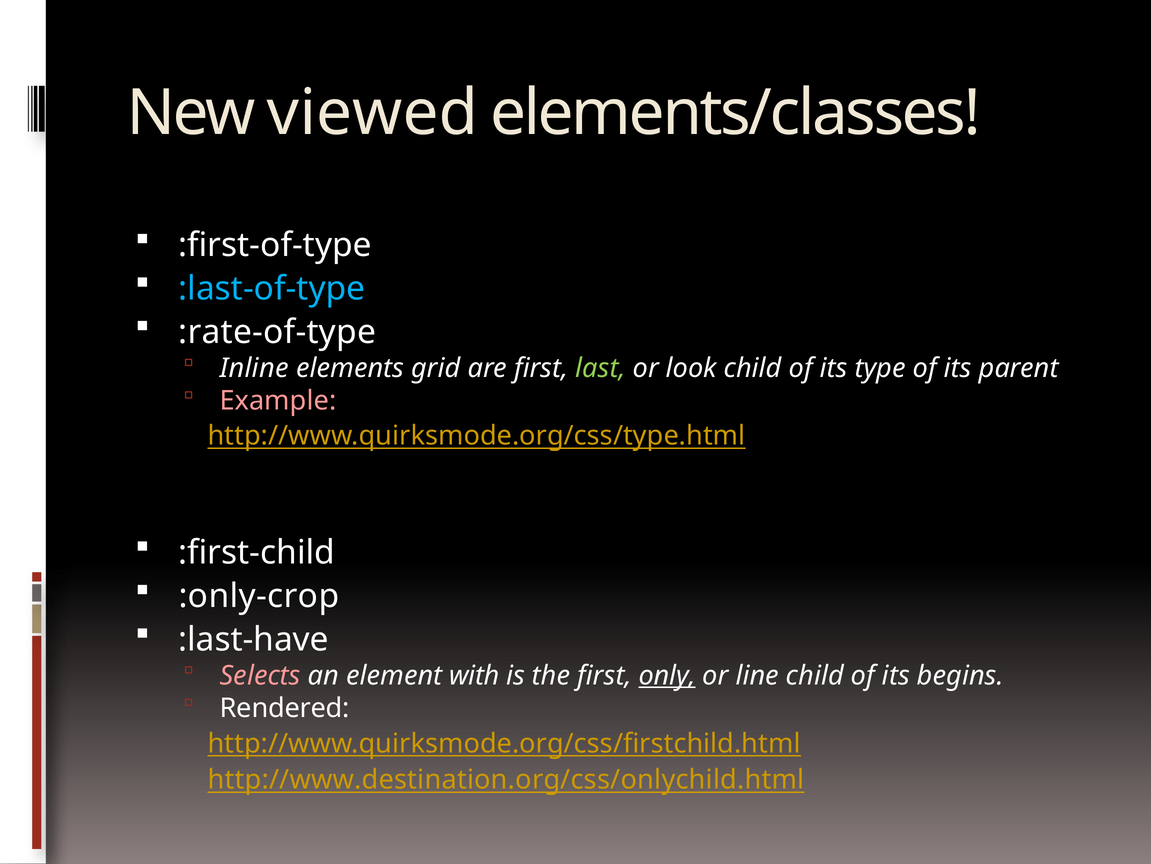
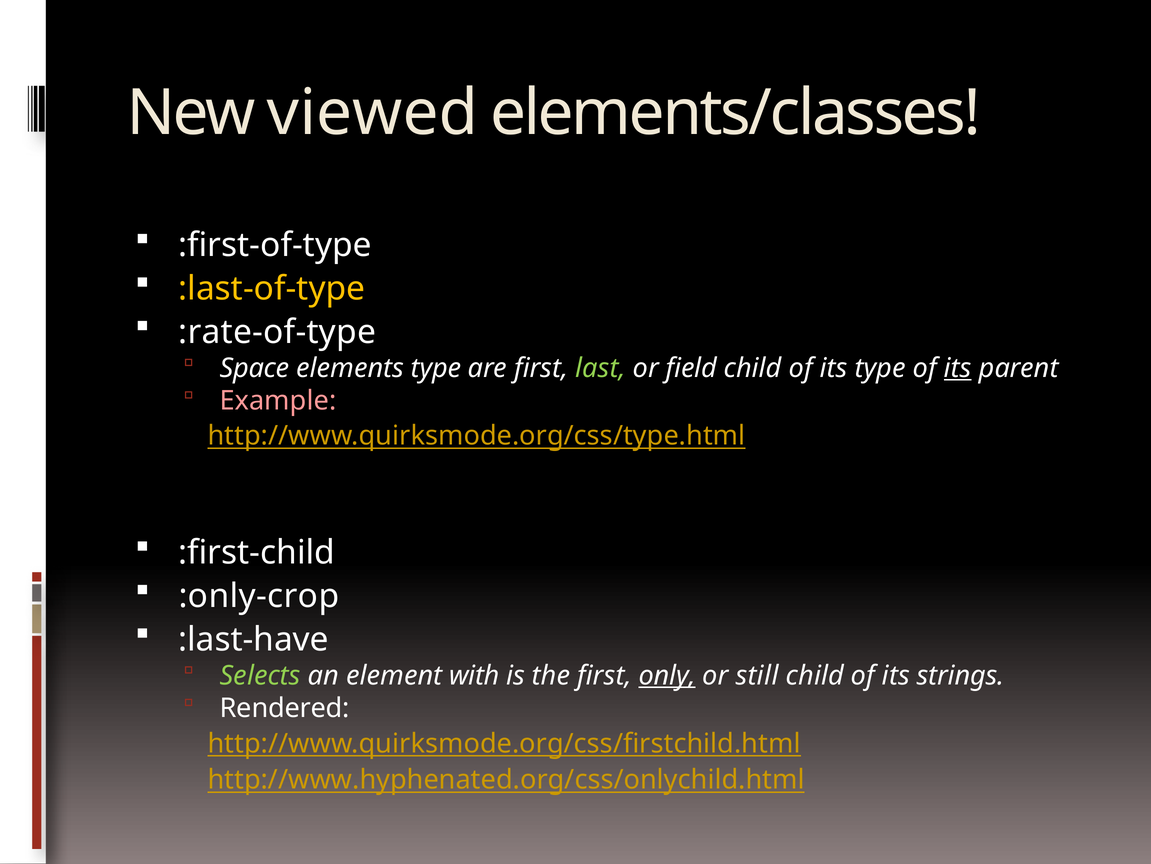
:last-of-type colour: light blue -> yellow
Inline: Inline -> Space
elements grid: grid -> type
look: look -> field
its at (958, 368) underline: none -> present
Selects colour: pink -> light green
line: line -> still
begins: begins -> strings
http://www.destination.org/css/onlychild.html: http://www.destination.org/css/onlychild.html -> http://www.hyphenated.org/css/onlychild.html
